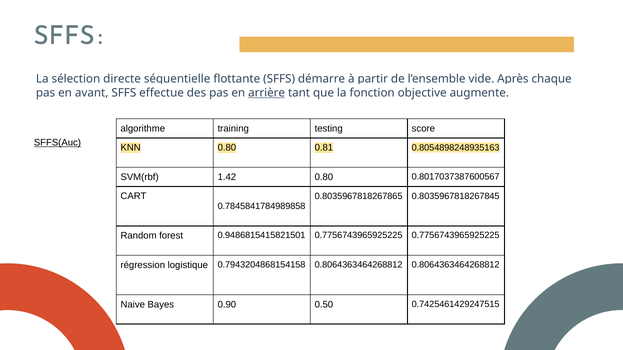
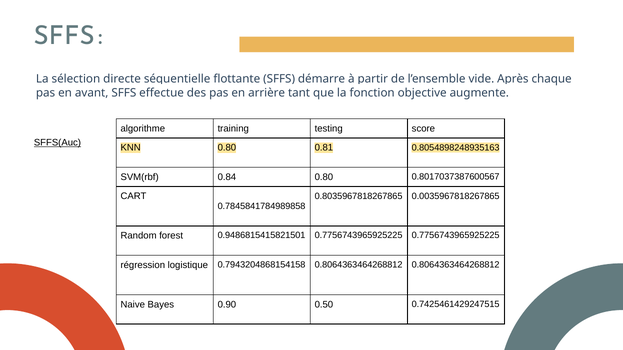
arrière underline: present -> none
1.42: 1.42 -> 0.84
0.8035967818267845: 0.8035967818267845 -> 0.0035967818267865
